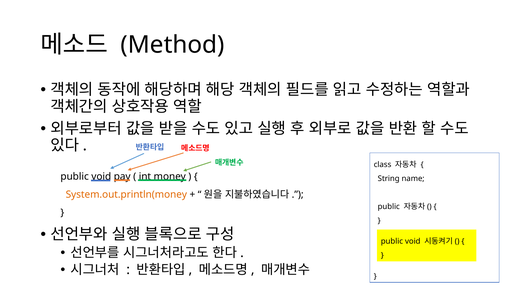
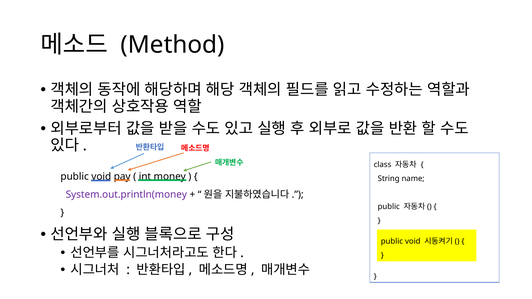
System.out.println(money colour: orange -> purple
